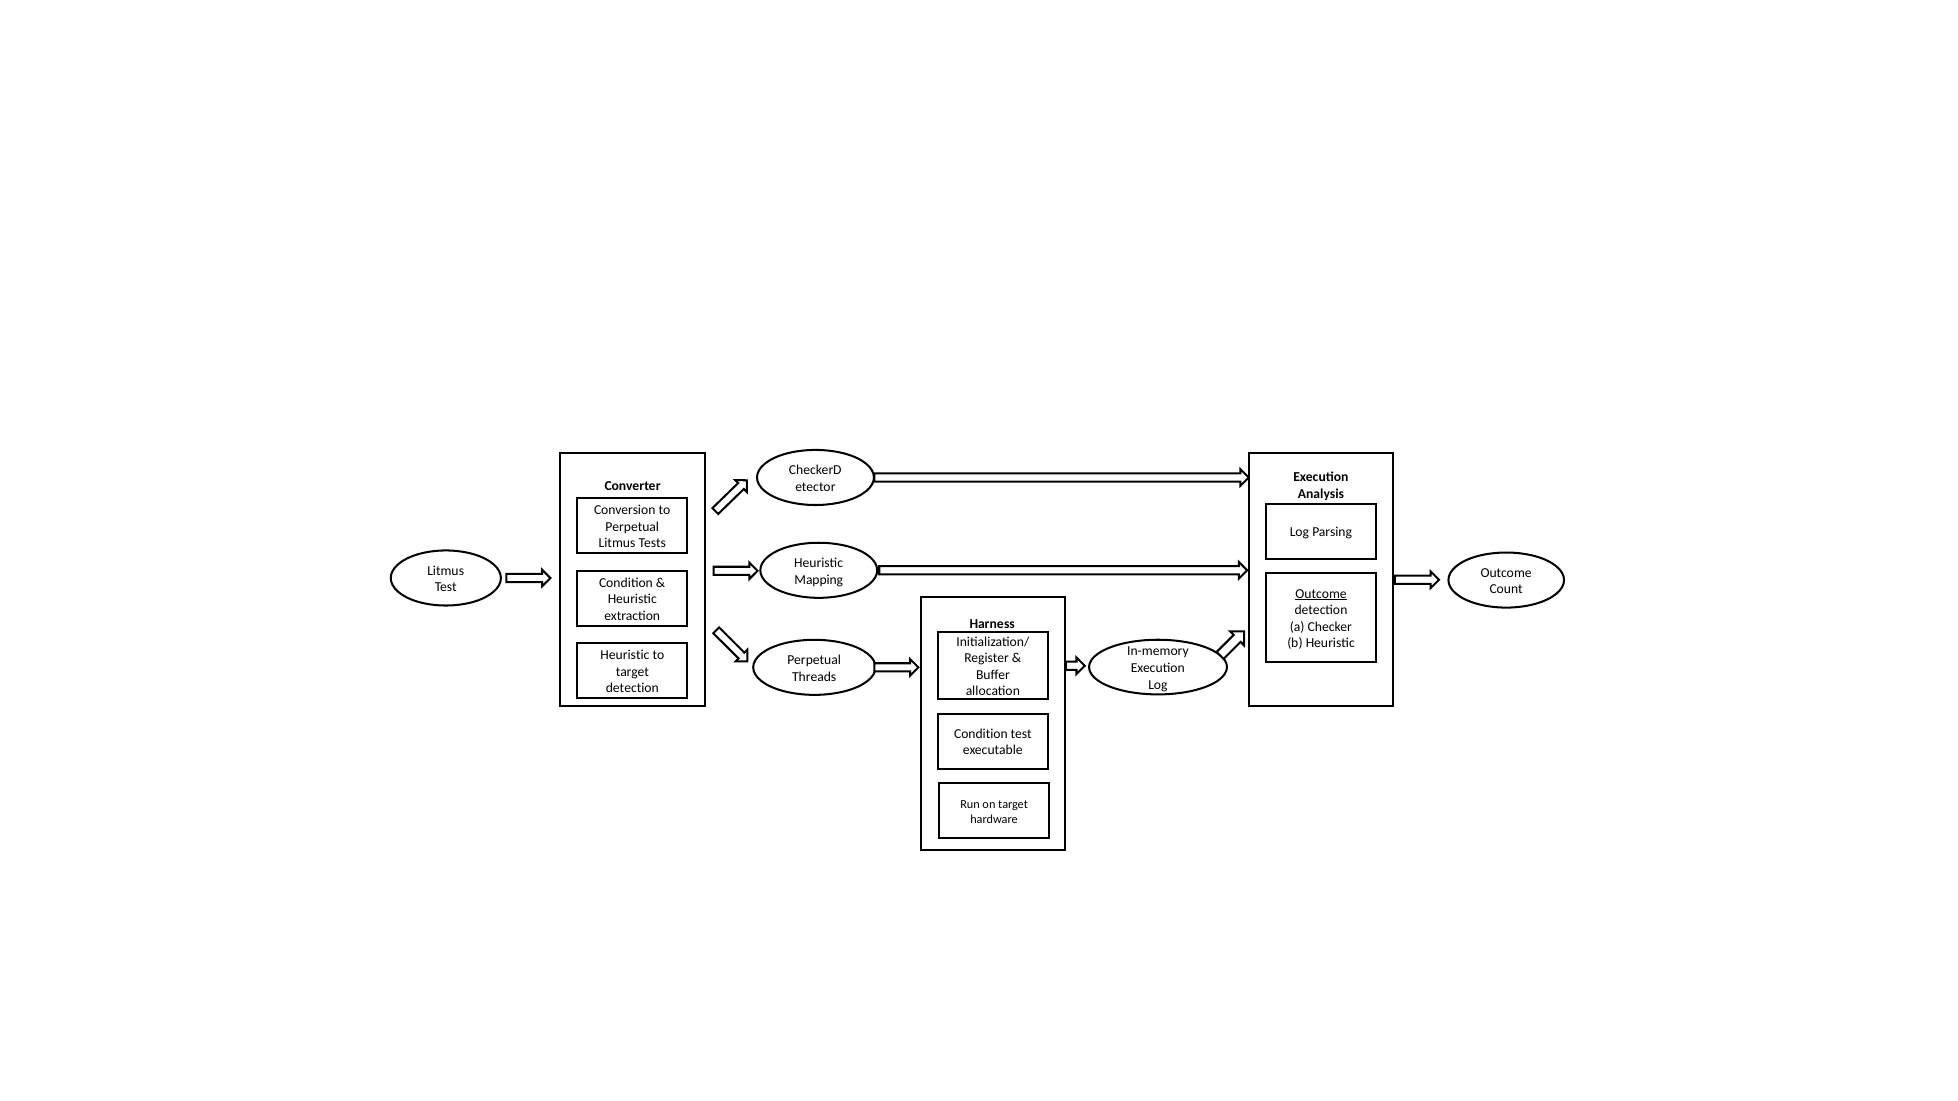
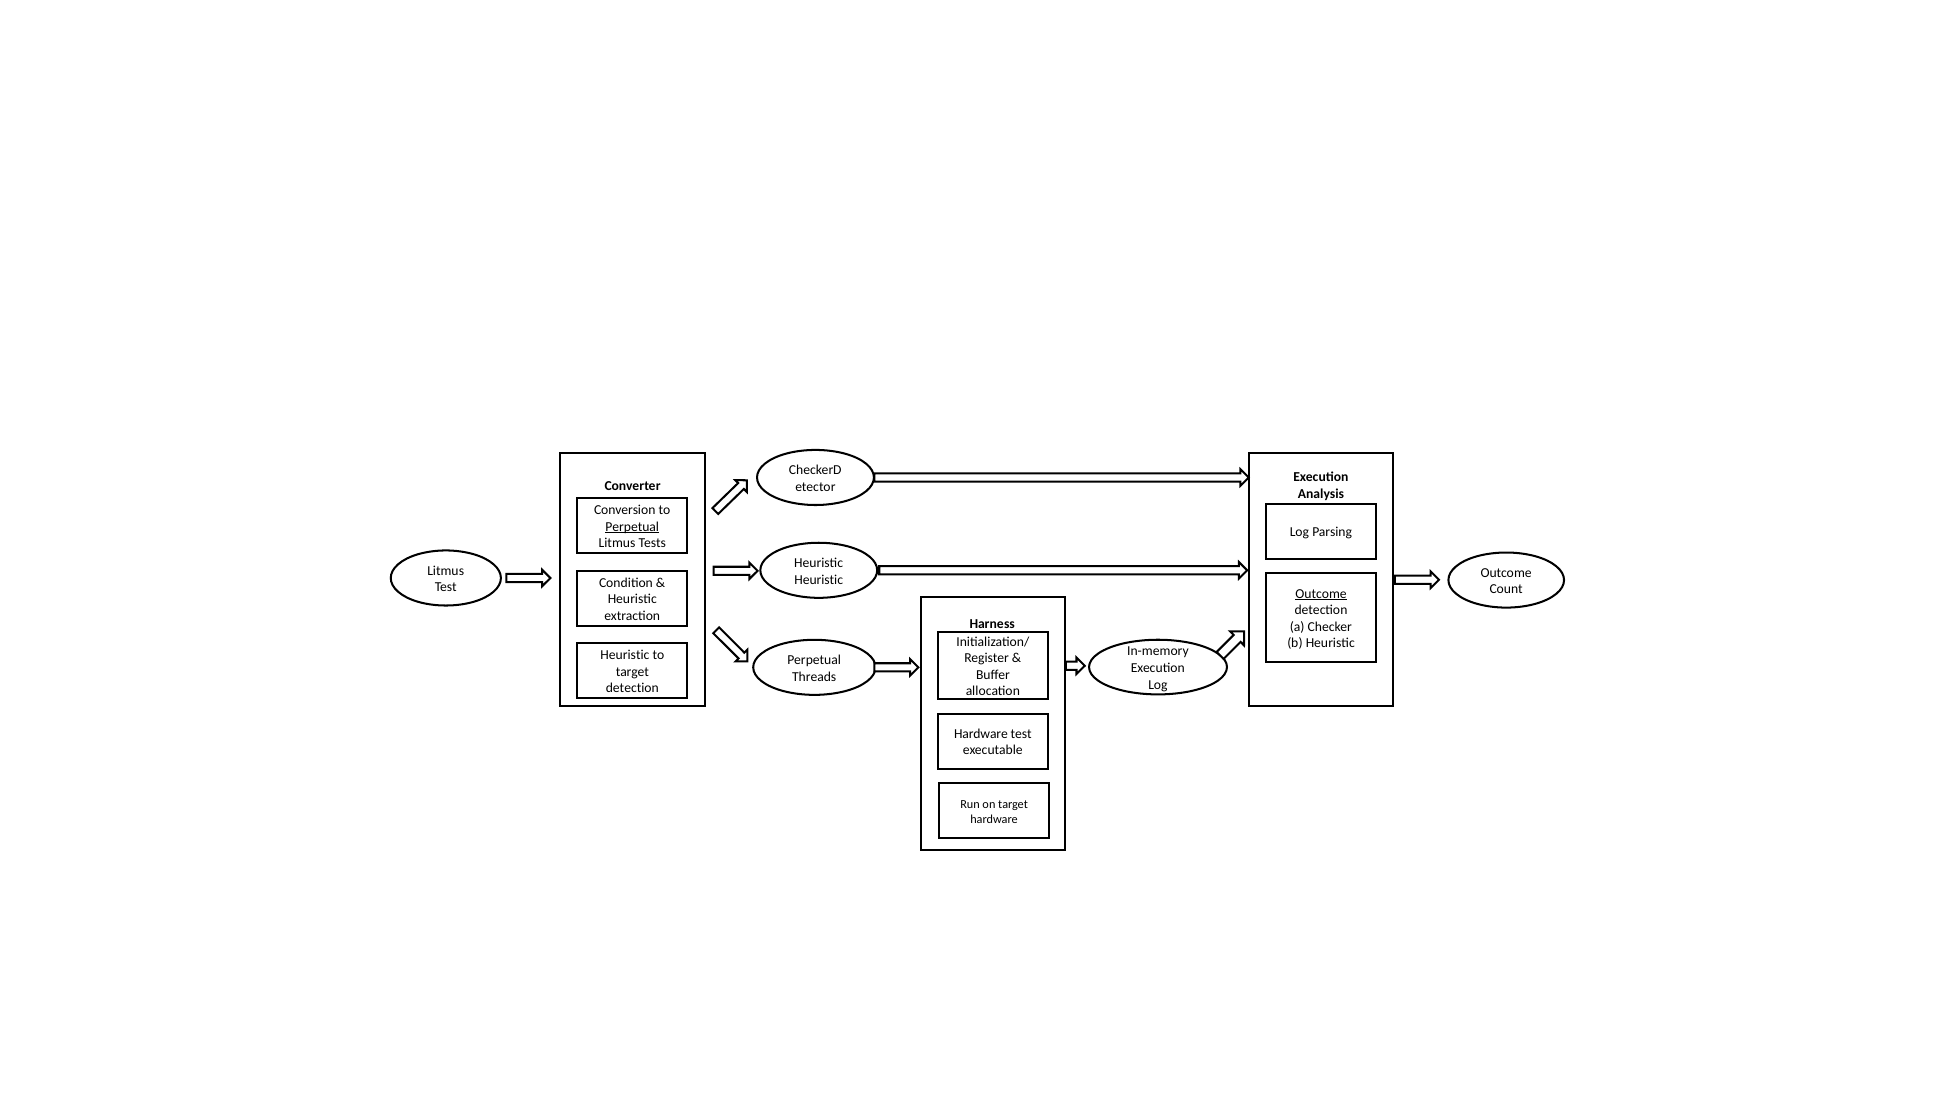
Perpetual at (632, 527) underline: none -> present
Mapping at (819, 580): Mapping -> Heuristic
Condition at (981, 734): Condition -> Hardware
